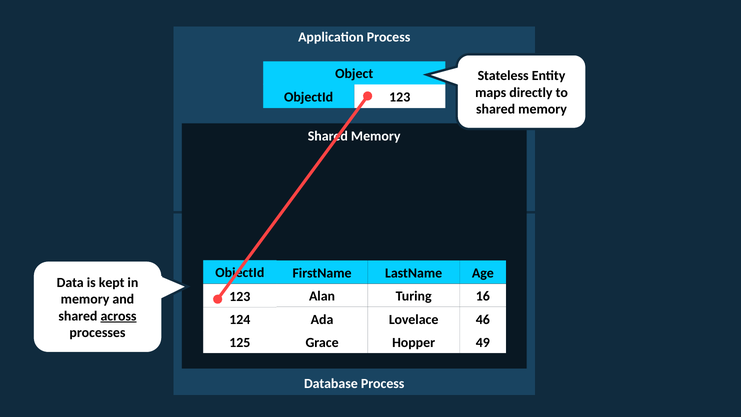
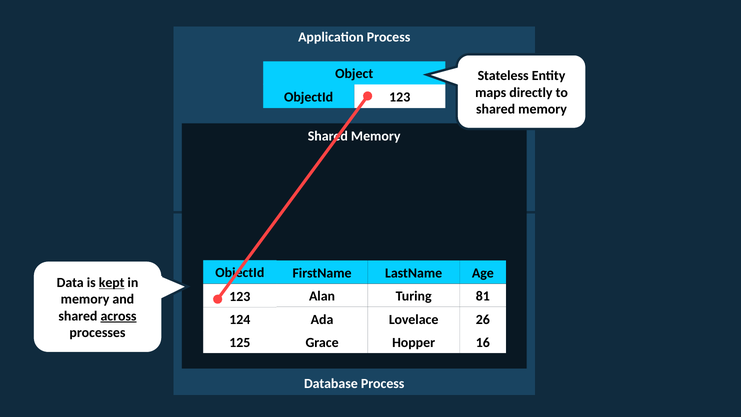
kept underline: none -> present
16: 16 -> 81
46: 46 -> 26
49: 49 -> 16
